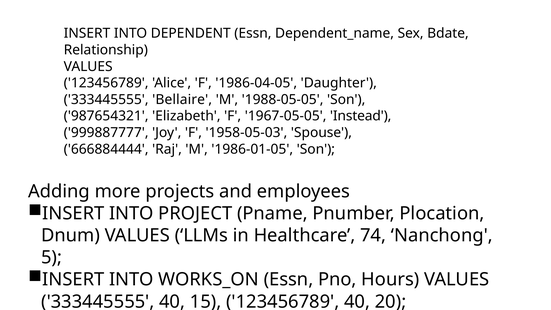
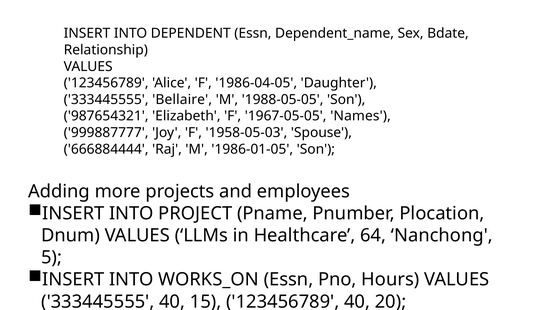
Instead: Instead -> Names
74: 74 -> 64
